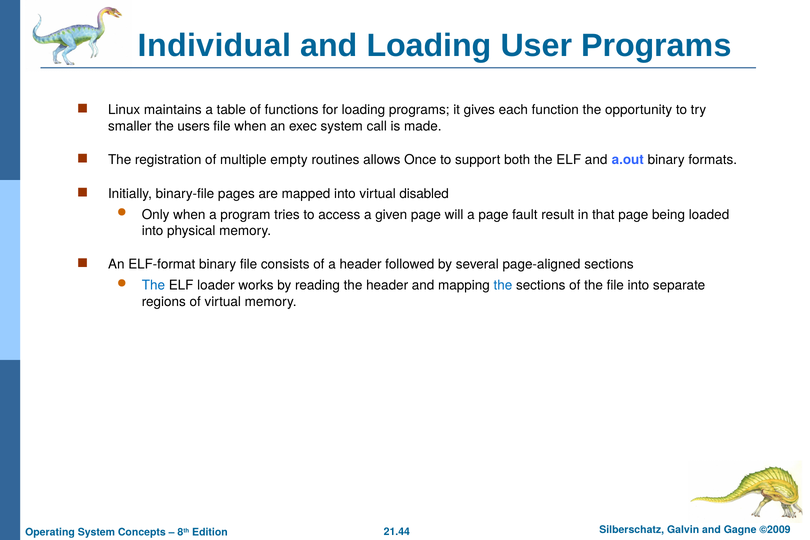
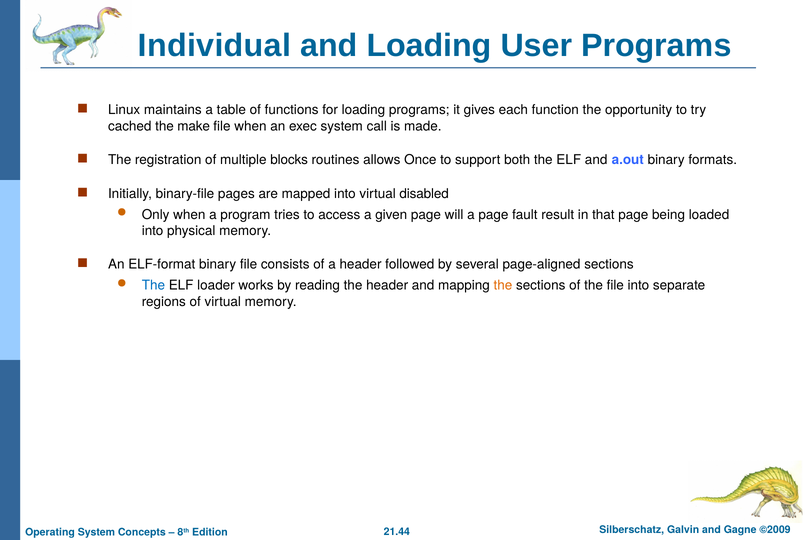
smaller: smaller -> cached
users: users -> make
empty: empty -> blocks
the at (503, 285) colour: blue -> orange
